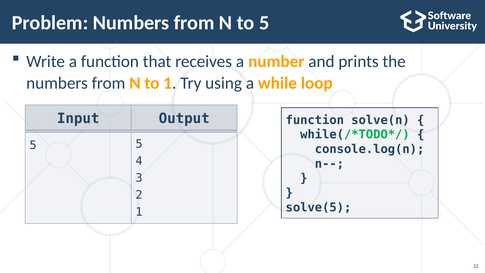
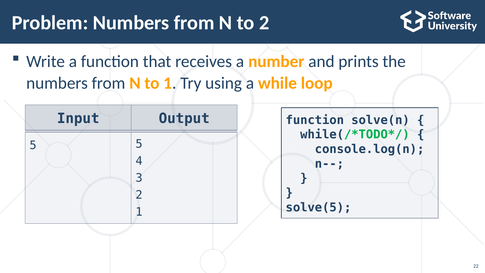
to 5: 5 -> 2
